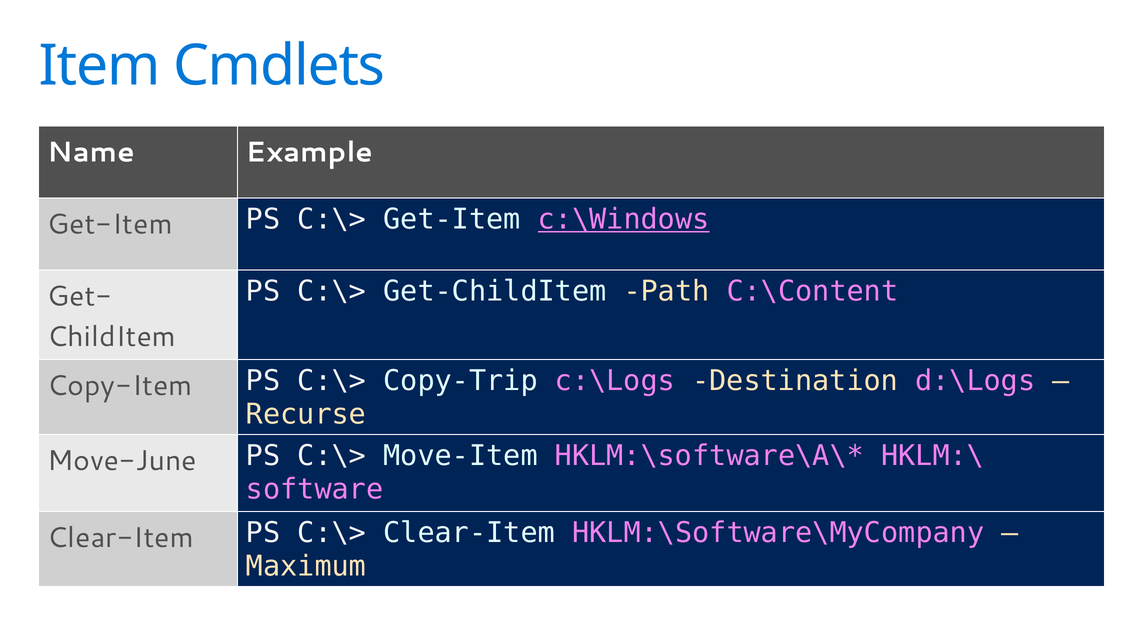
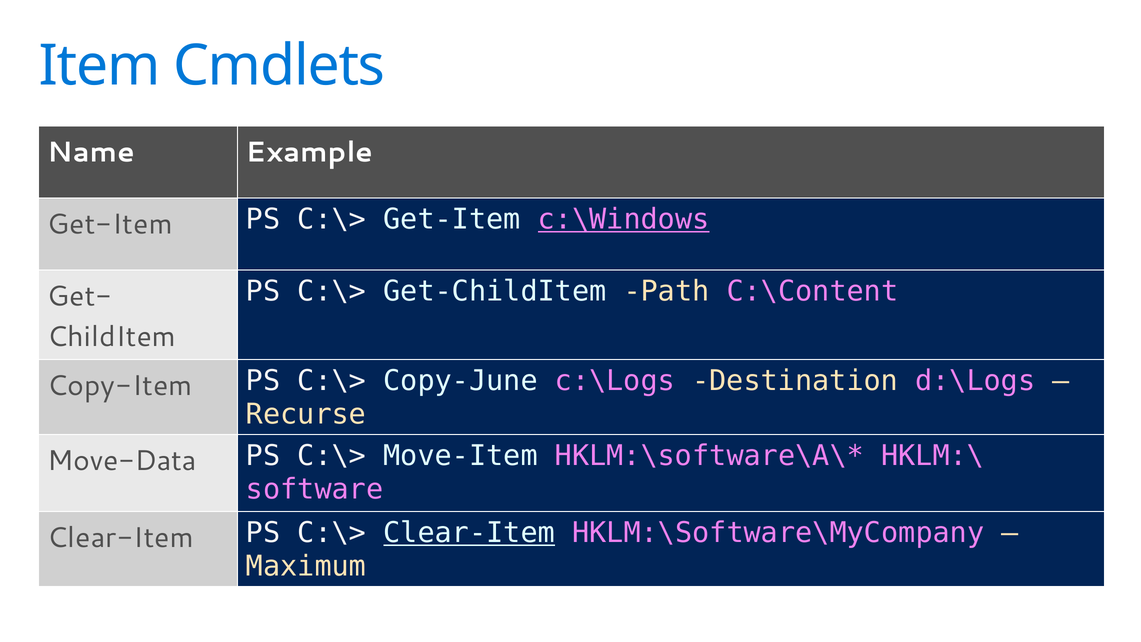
Copy-Trip: Copy-Trip -> Copy-June
Move-June: Move-June -> Move-Data
Clear-Item at (469, 533) underline: none -> present
